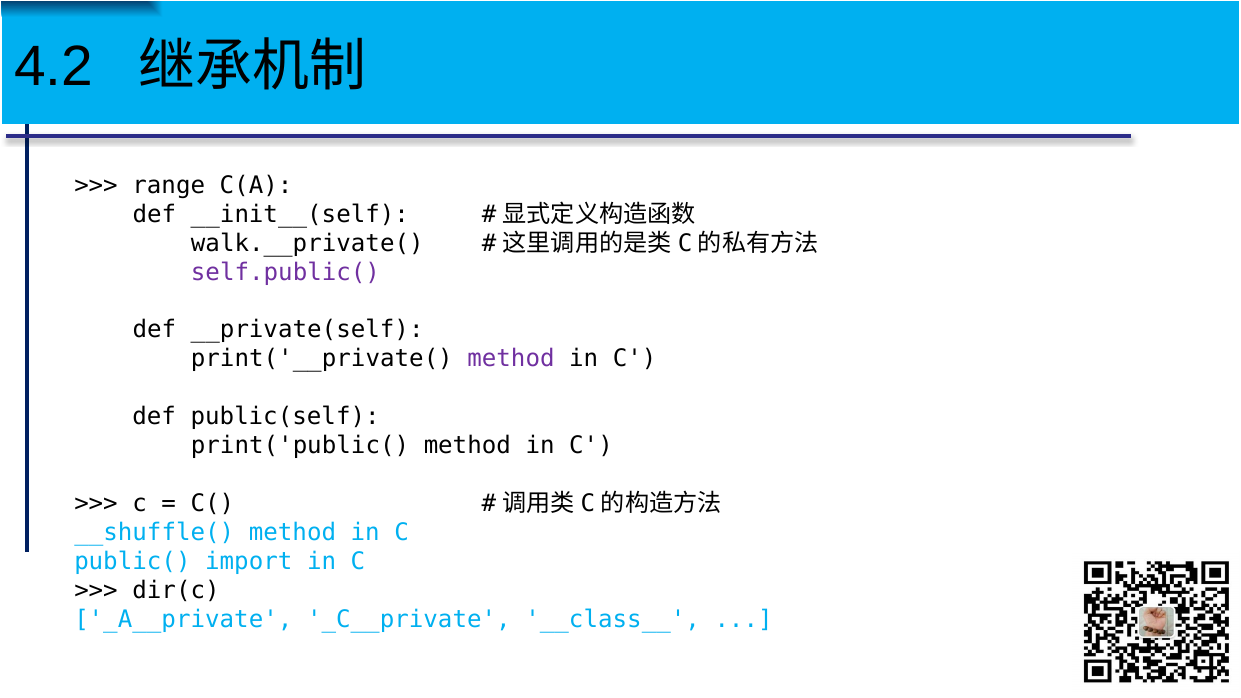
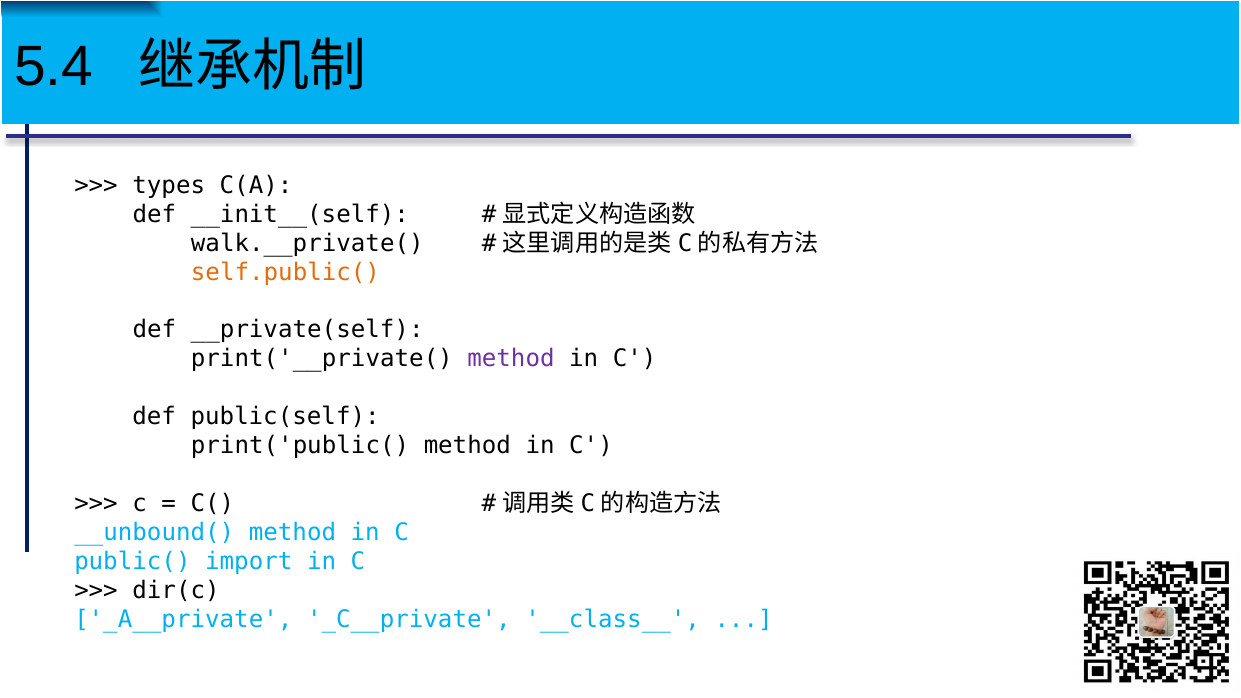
4.2: 4.2 -> 5.4
range: range -> types
self.public( colour: purple -> orange
__shuffle(: __shuffle( -> __unbound(
